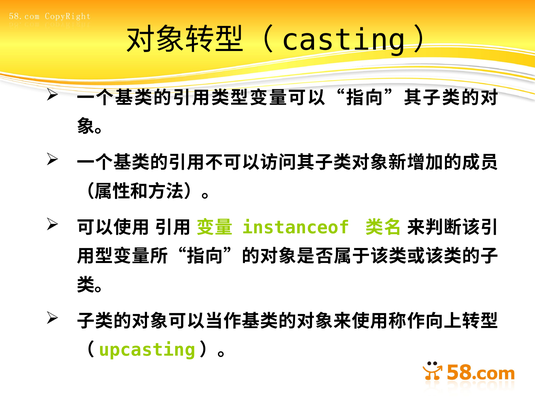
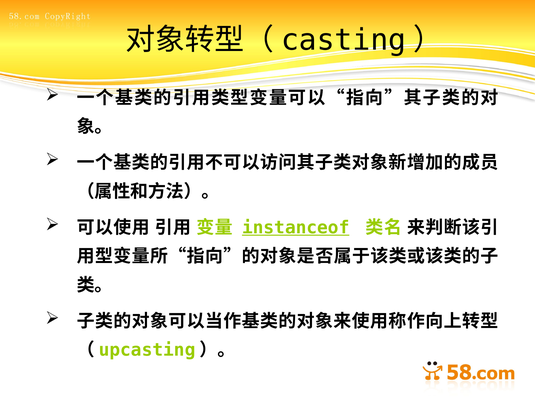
instanceof underline: none -> present
